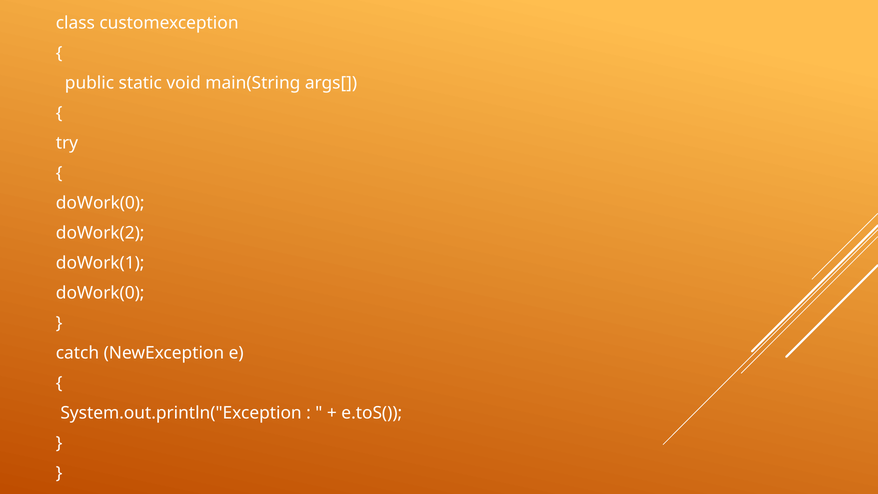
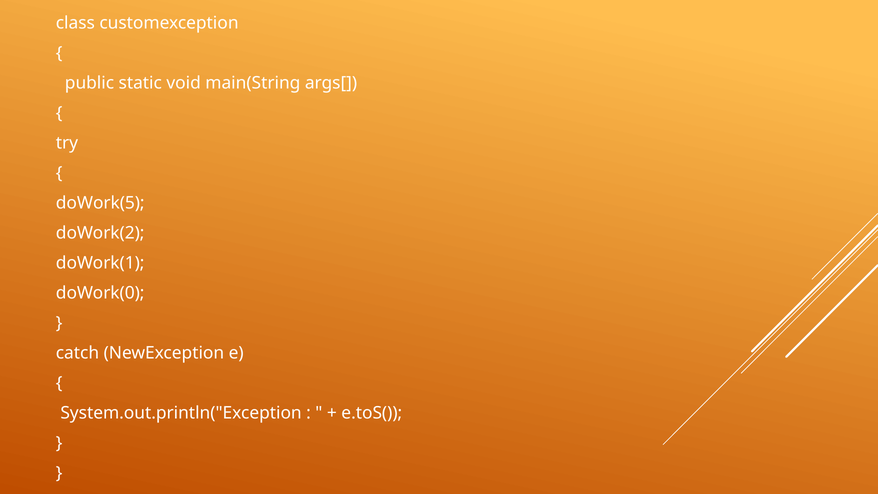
doWork(0 at (100, 203): doWork(0 -> doWork(5
